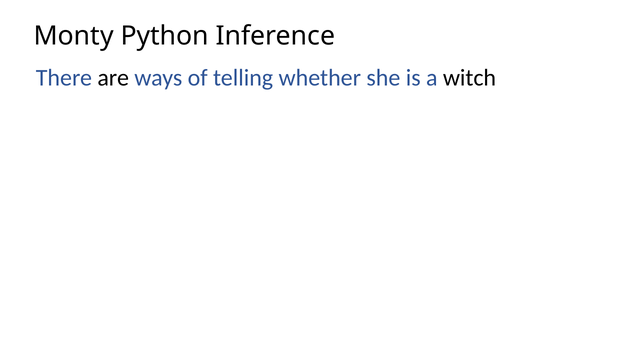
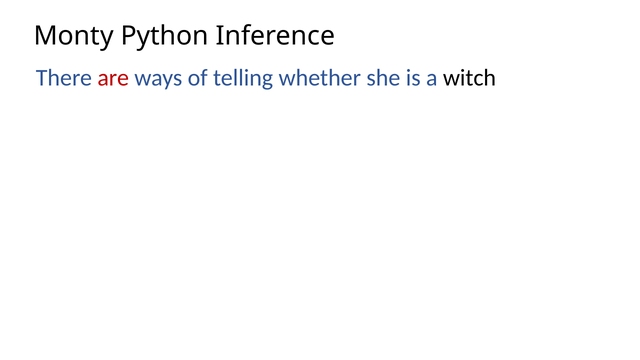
are colour: black -> red
